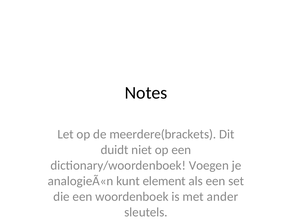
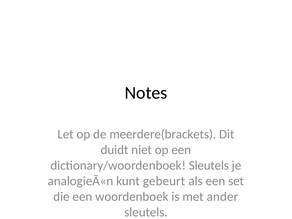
dictionary/woordenboek Voegen: Voegen -> Sleutels
kunt element: element -> gebeurt
